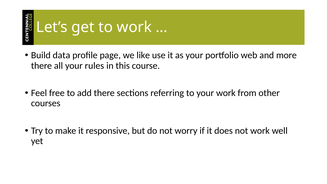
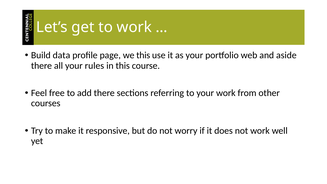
we like: like -> this
more: more -> aside
